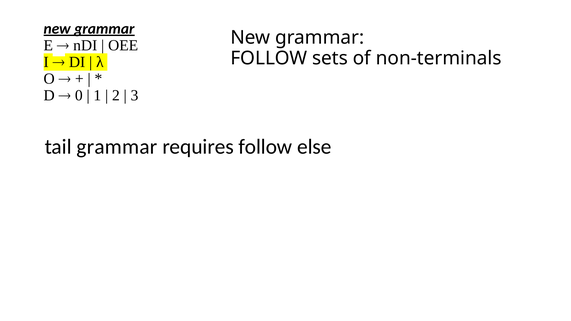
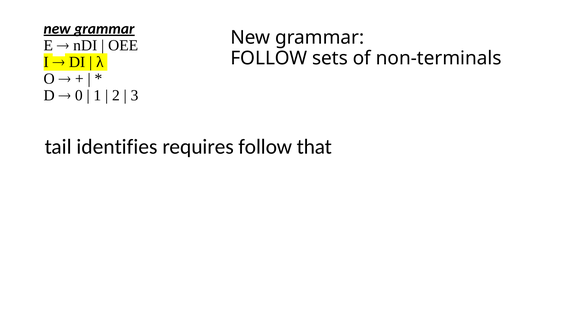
tail grammar: grammar -> identifies
else: else -> that
